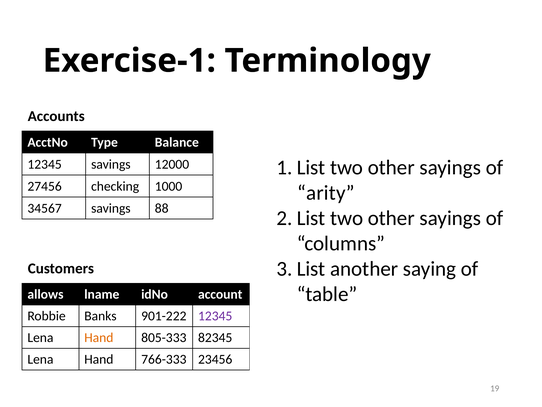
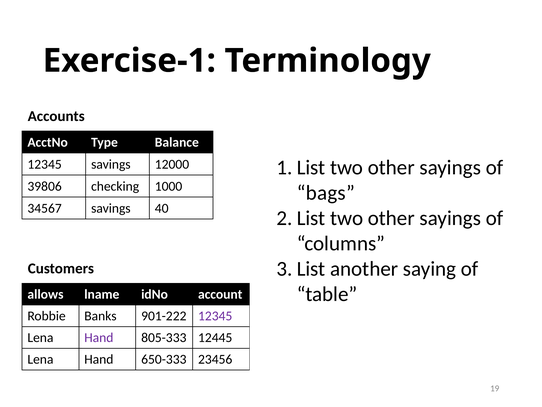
27456: 27456 -> 39806
arity: arity -> bags
88: 88 -> 40
Hand at (99, 337) colour: orange -> purple
82345: 82345 -> 12445
766-333: 766-333 -> 650-333
